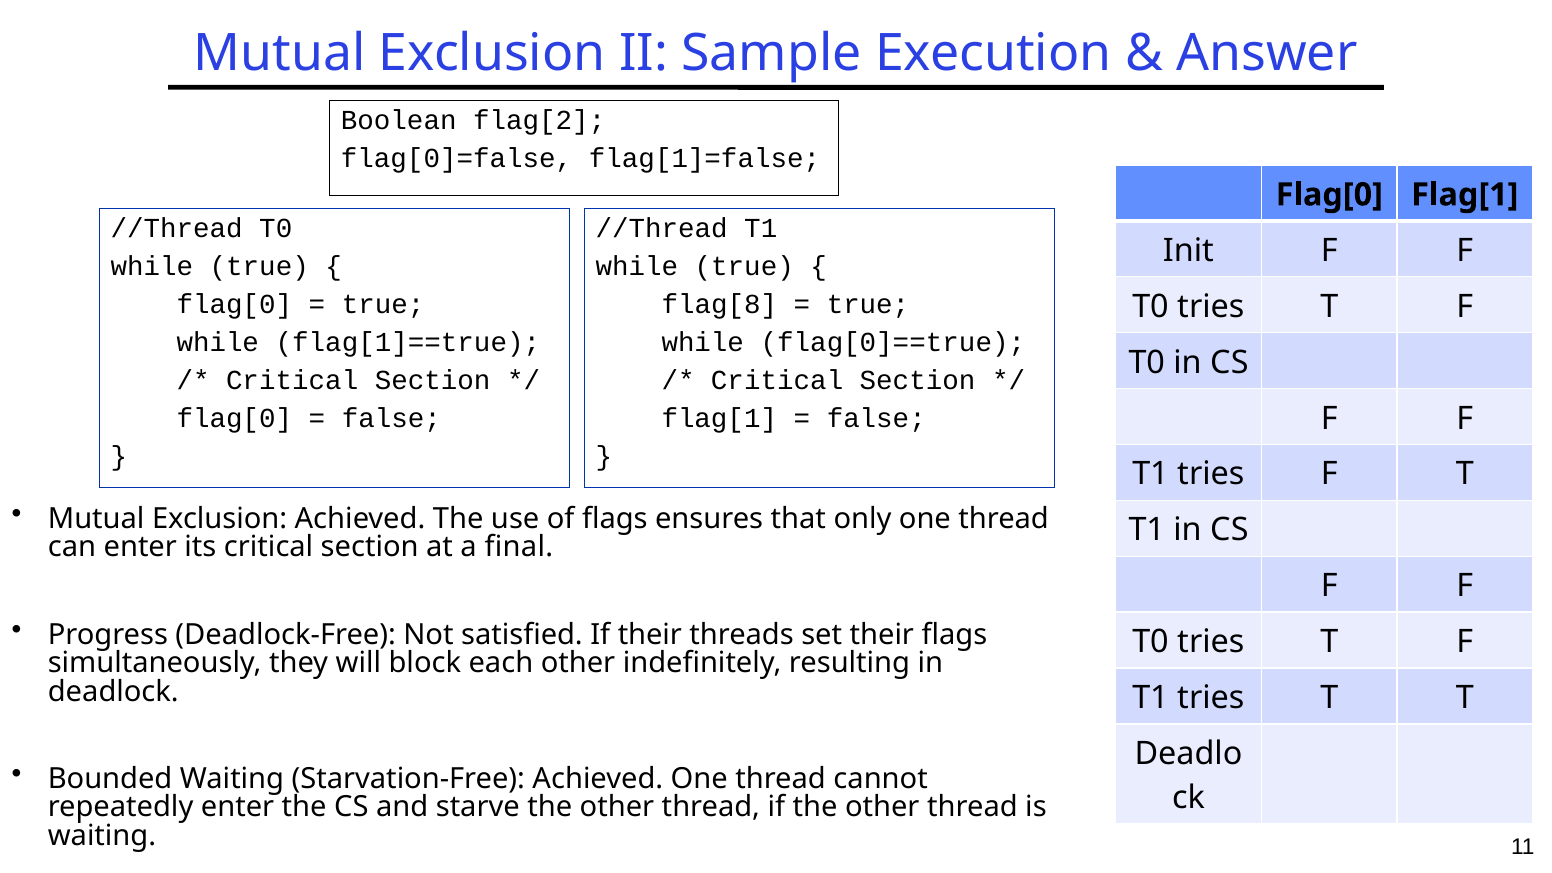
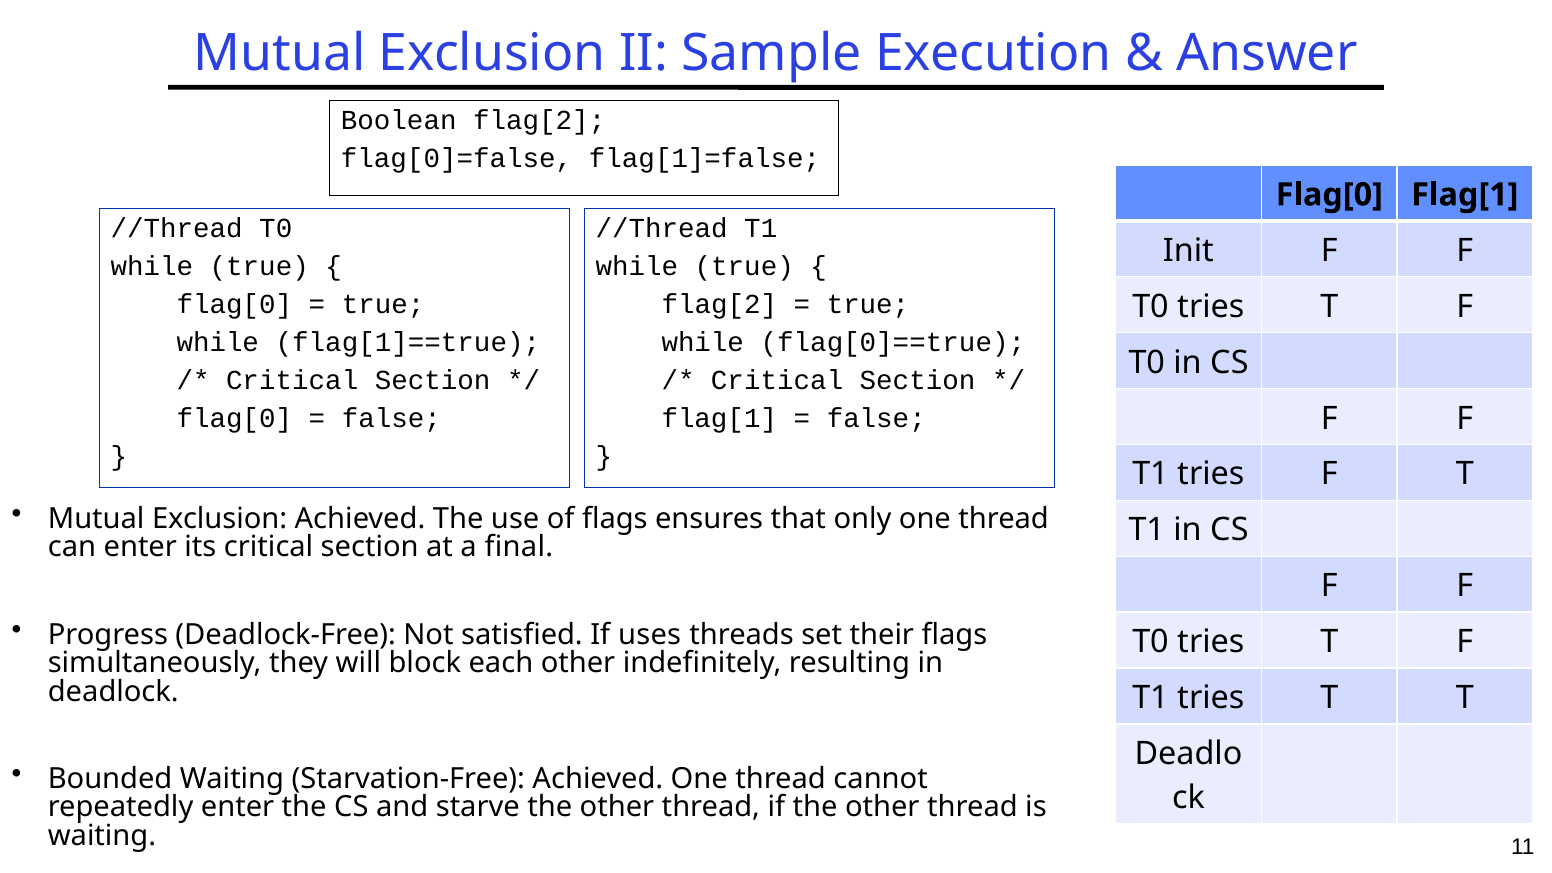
flag[8 at (719, 305): flag[8 -> flag[2
If their: their -> uses
